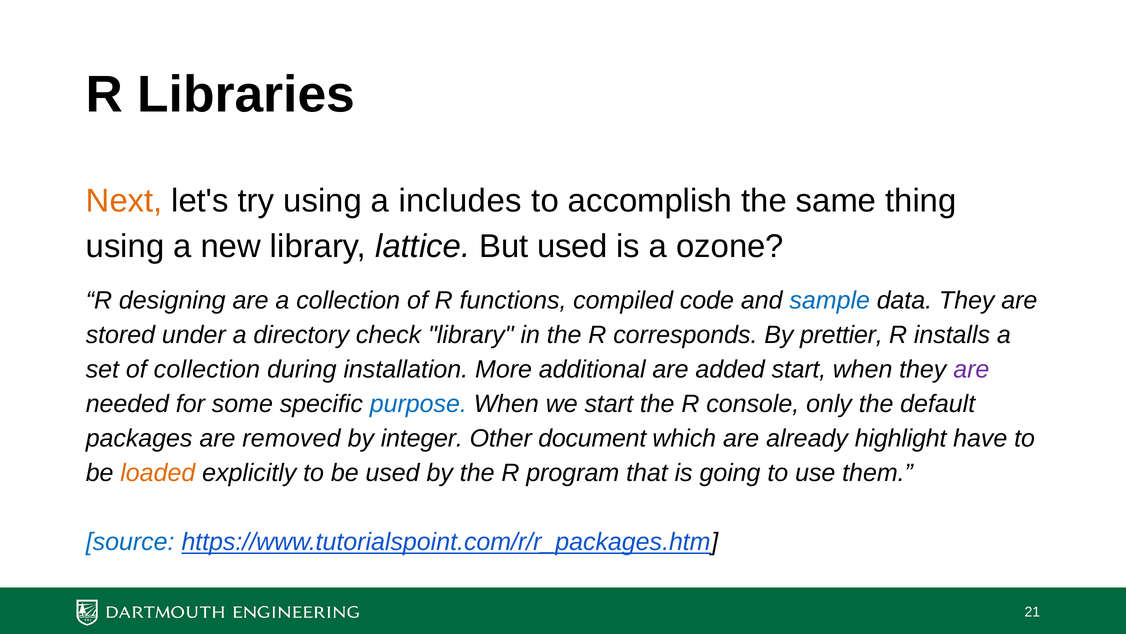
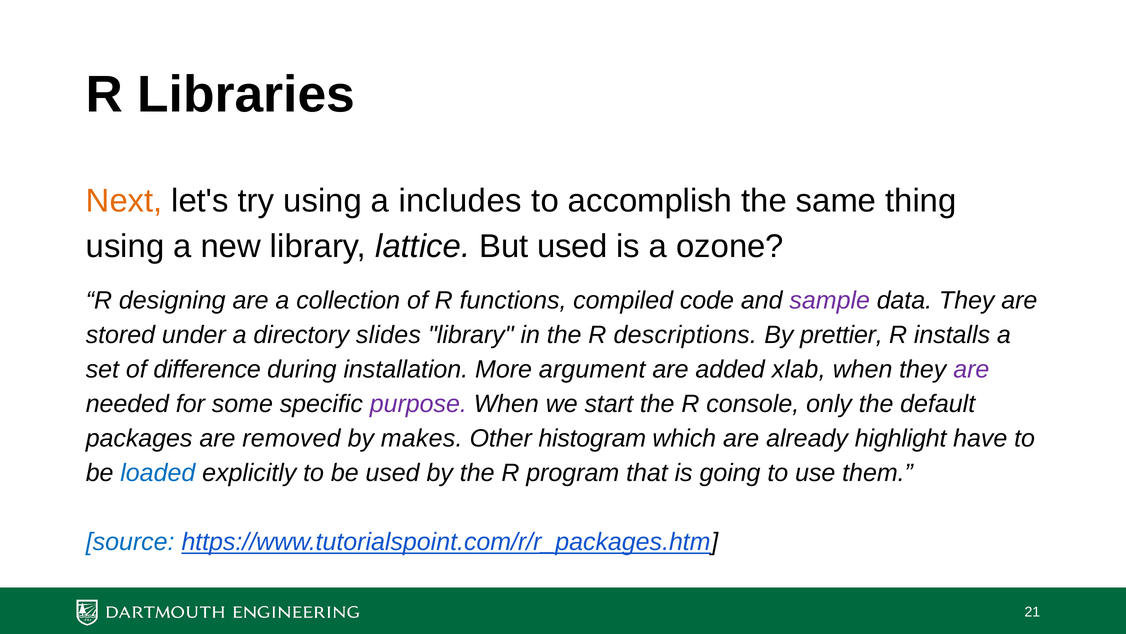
sample colour: blue -> purple
check: check -> slides
corresponds: corresponds -> descriptions
of collection: collection -> difference
additional: additional -> argument
added start: start -> xlab
purpose colour: blue -> purple
integer: integer -> makes
document: document -> histogram
loaded colour: orange -> blue
